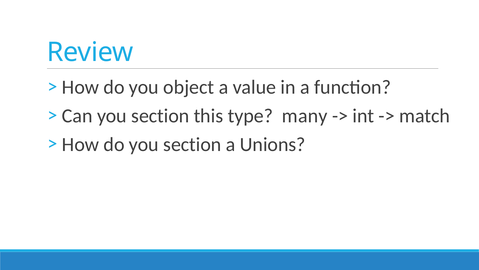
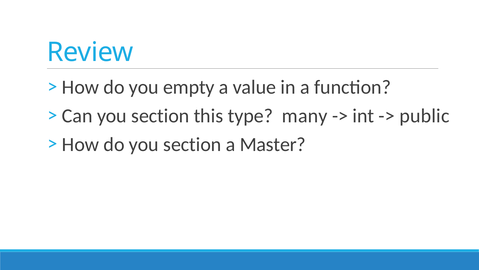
object: object -> empty
match: match -> public
Unions: Unions -> Master
